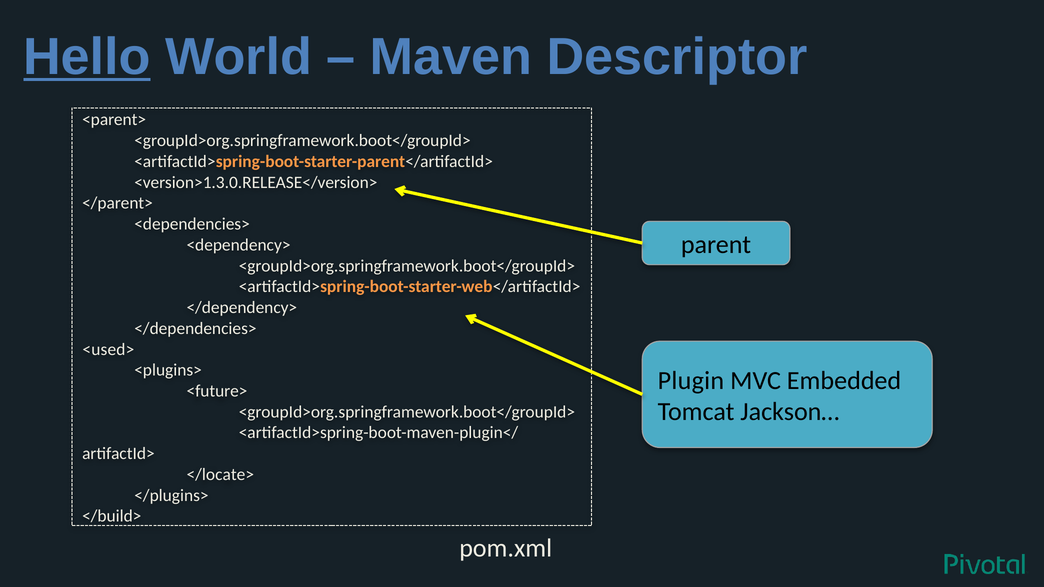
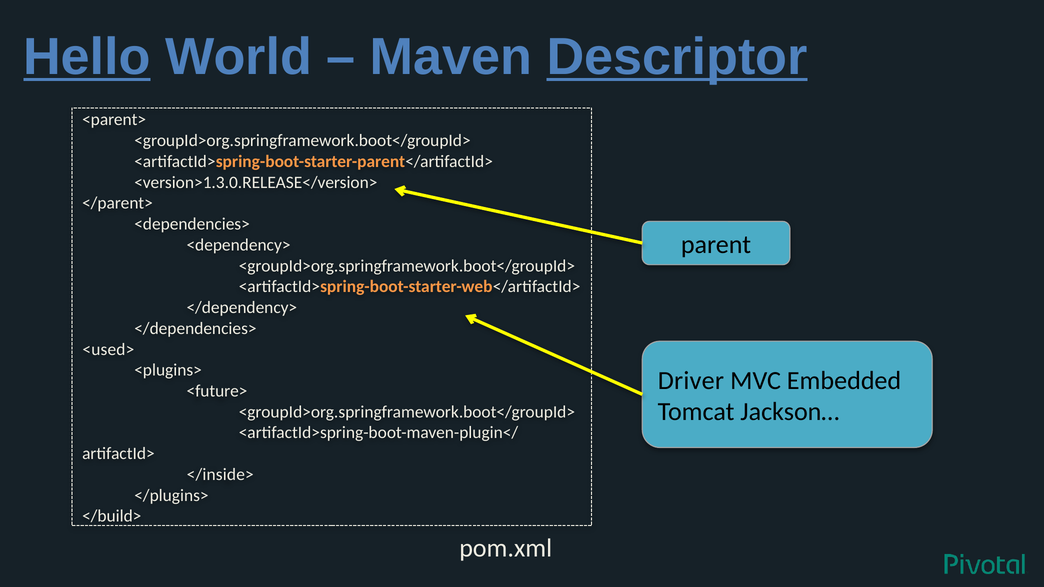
Descriptor underline: none -> present
Plugin: Plugin -> Driver
</locate>: </locate> -> </inside>
